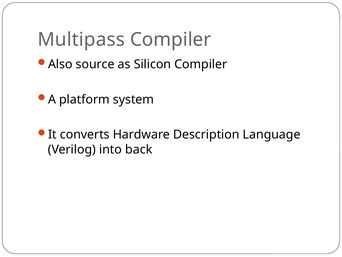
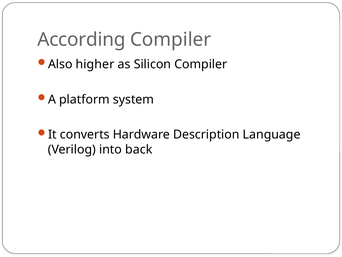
Multipass: Multipass -> According
source: source -> higher
